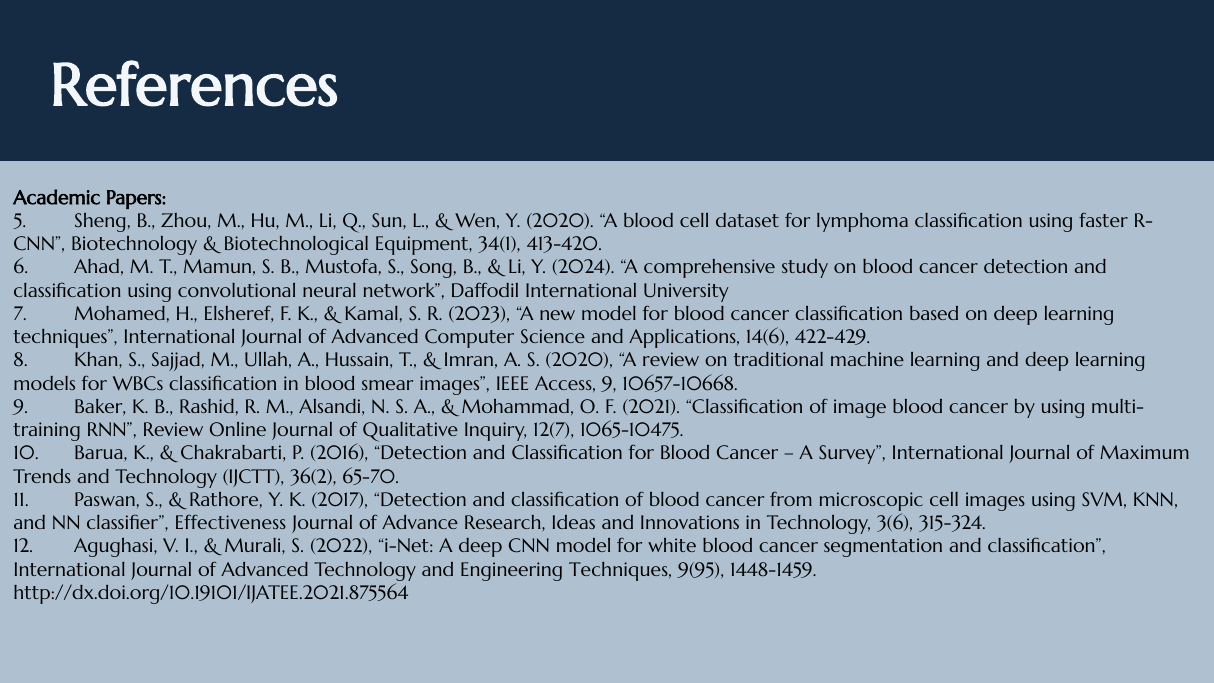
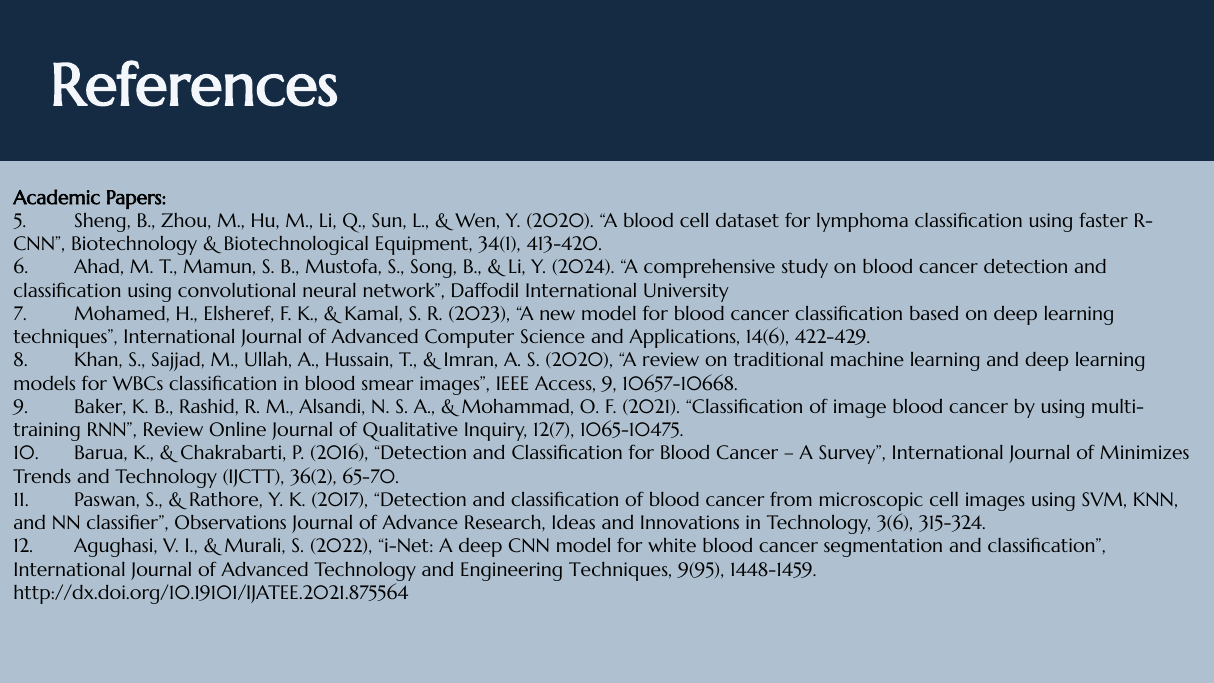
Maximum: Maximum -> Minimizes
Effectiveness: Effectiveness -> Observations
